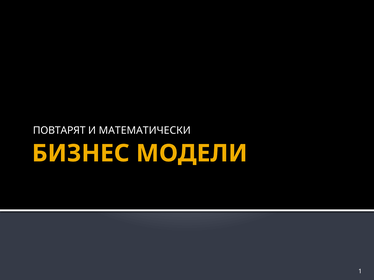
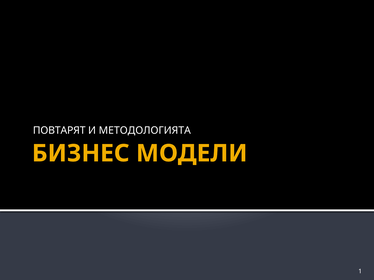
МАТЕМАТИЧЕСКИ: МАТЕМАТИЧЕСКИ -> МЕТОДОЛОГИЯТА
